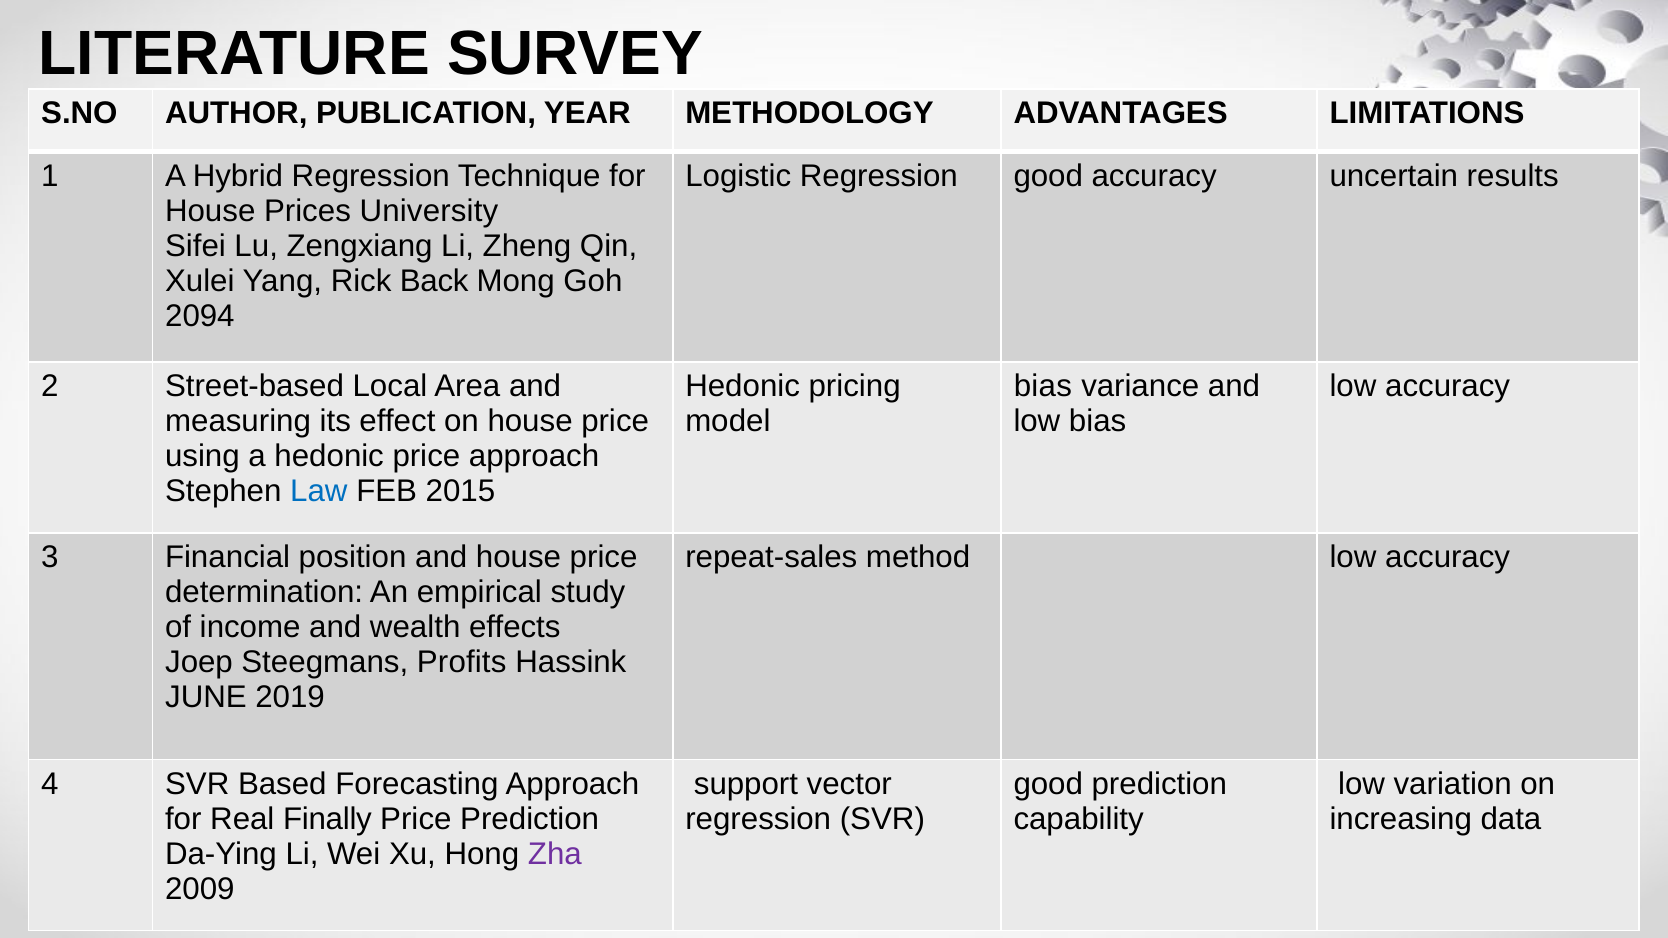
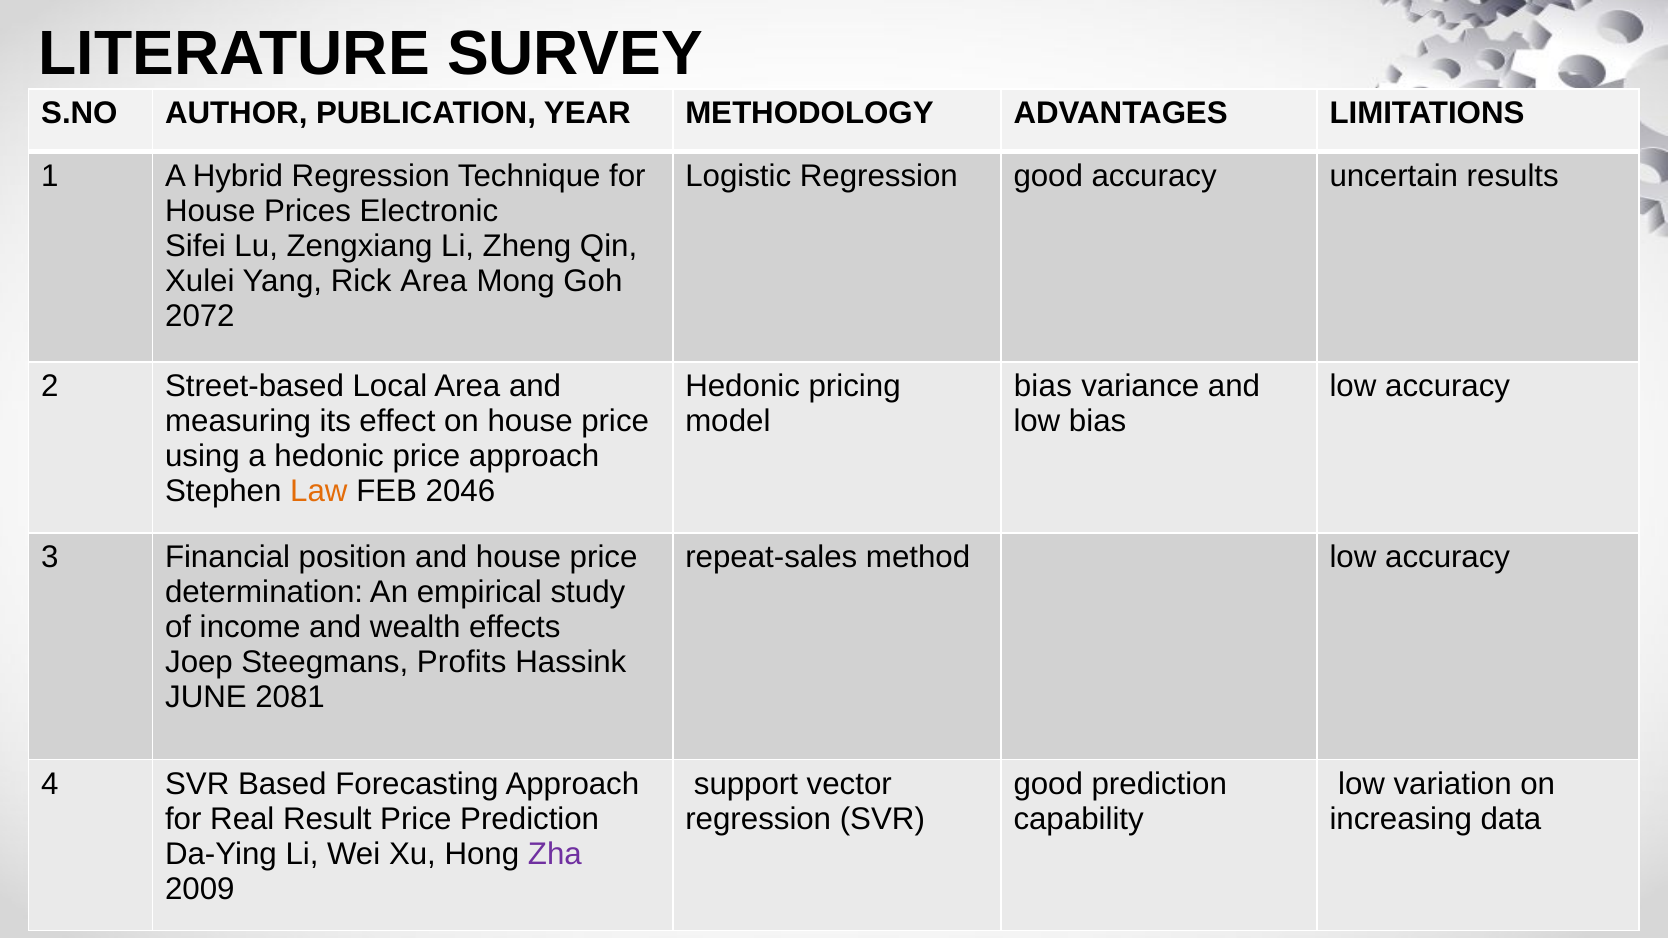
University: University -> Electronic
Rick Back: Back -> Area
2094: 2094 -> 2072
Law colour: blue -> orange
2015: 2015 -> 2046
2019: 2019 -> 2081
Finally: Finally -> Result
